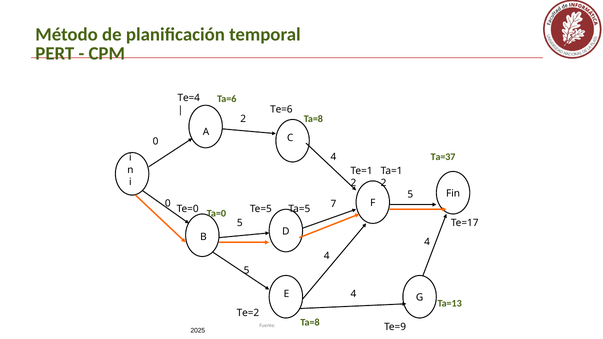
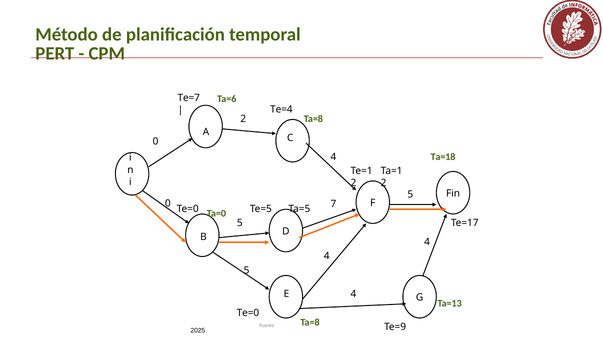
Te=4: Te=4 -> Te=7
Te=6: Te=6 -> Te=4
Ta=37: Ta=37 -> Ta=18
Te=2 at (248, 313): Te=2 -> Te=0
